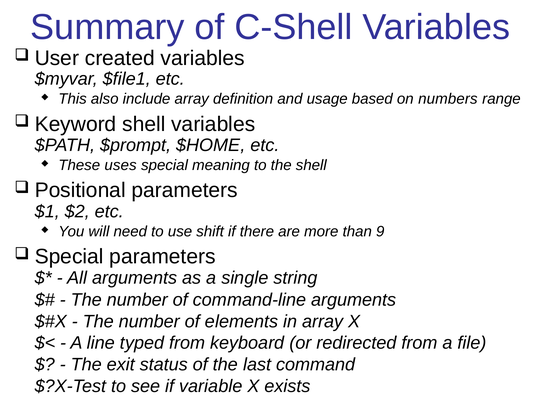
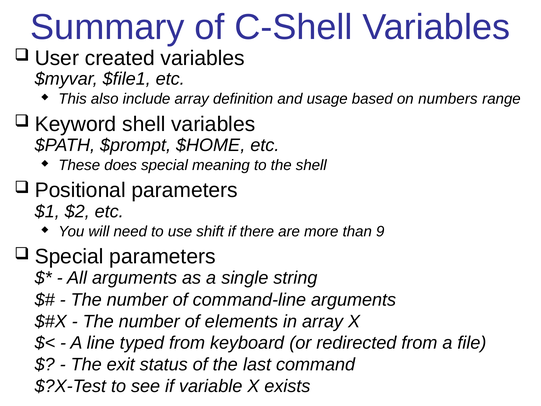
uses: uses -> does
